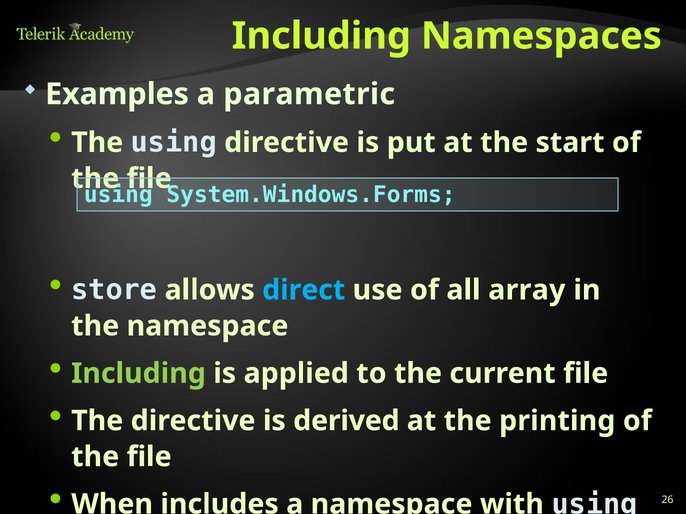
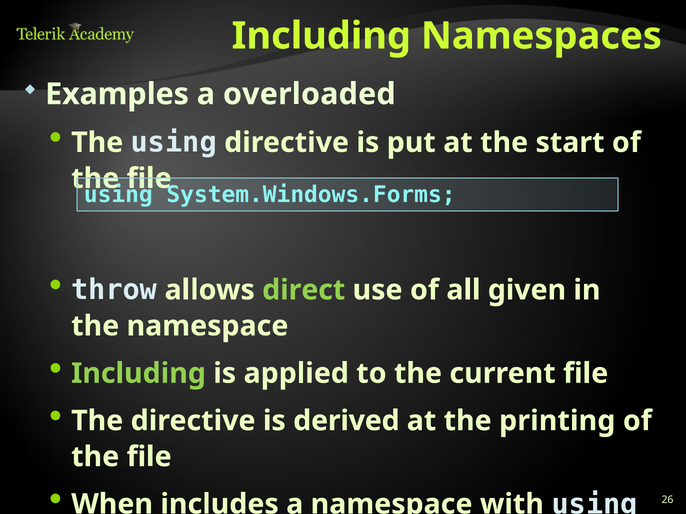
parametric: parametric -> overloaded
store: store -> throw
direct colour: light blue -> light green
array: array -> given
